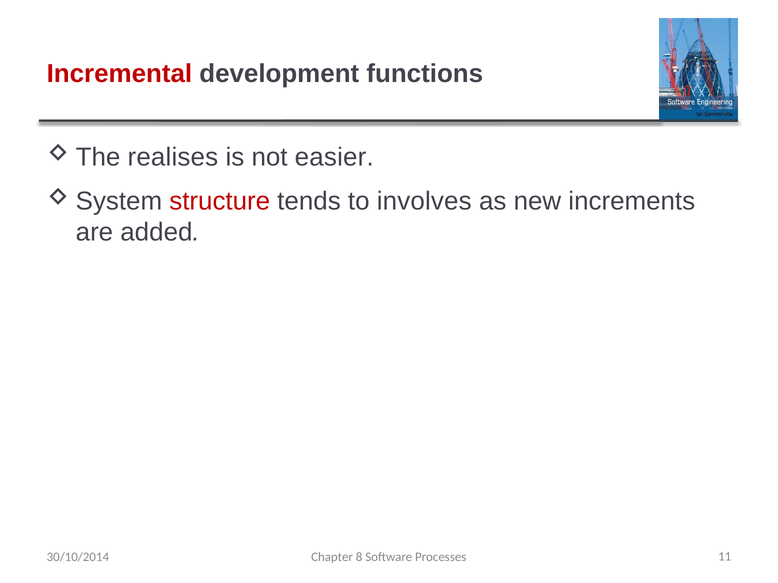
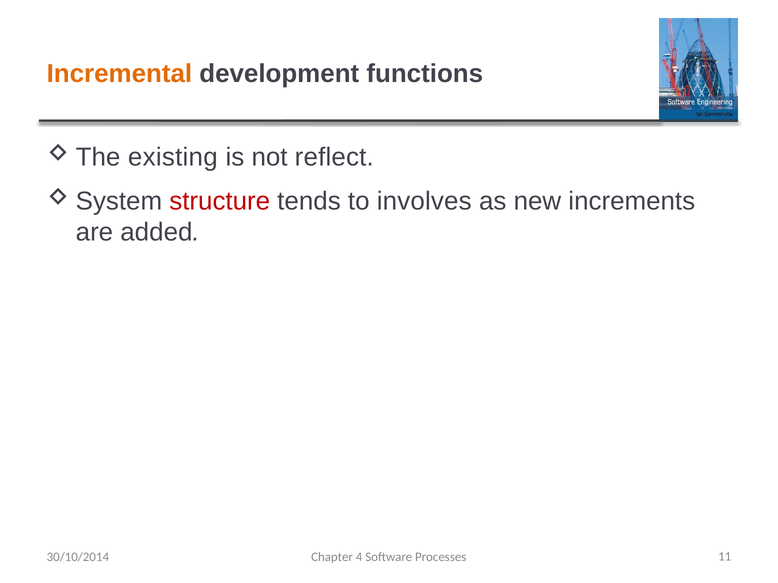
Incremental colour: red -> orange
realises: realises -> existing
easier: easier -> reflect
8: 8 -> 4
